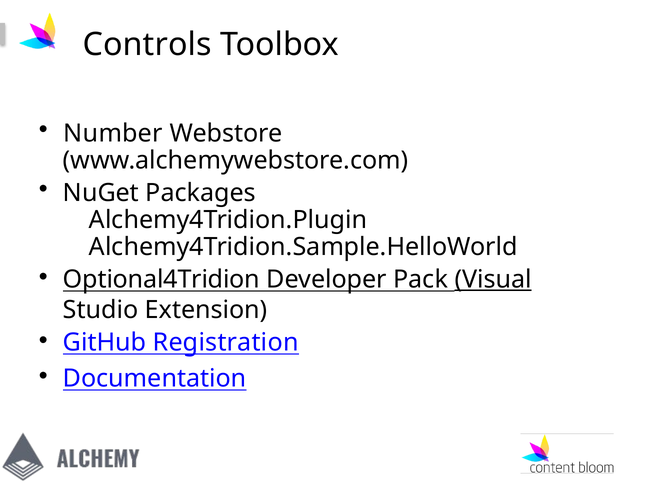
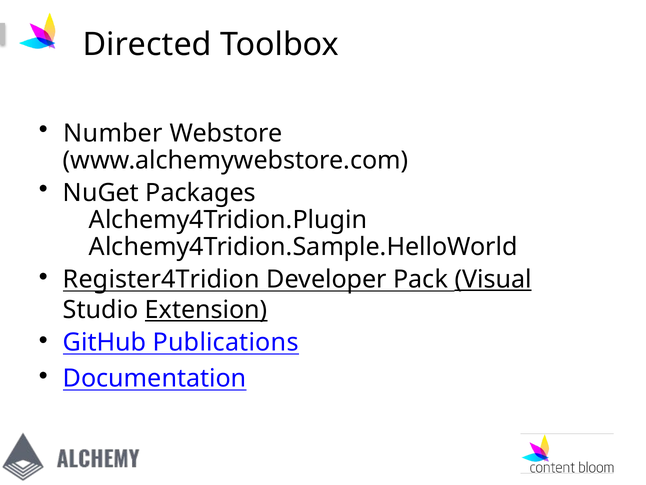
Controls: Controls -> Directed
Optional4Tridion: Optional4Tridion -> Register4Tridion
Extension underline: none -> present
Registration: Registration -> Publications
